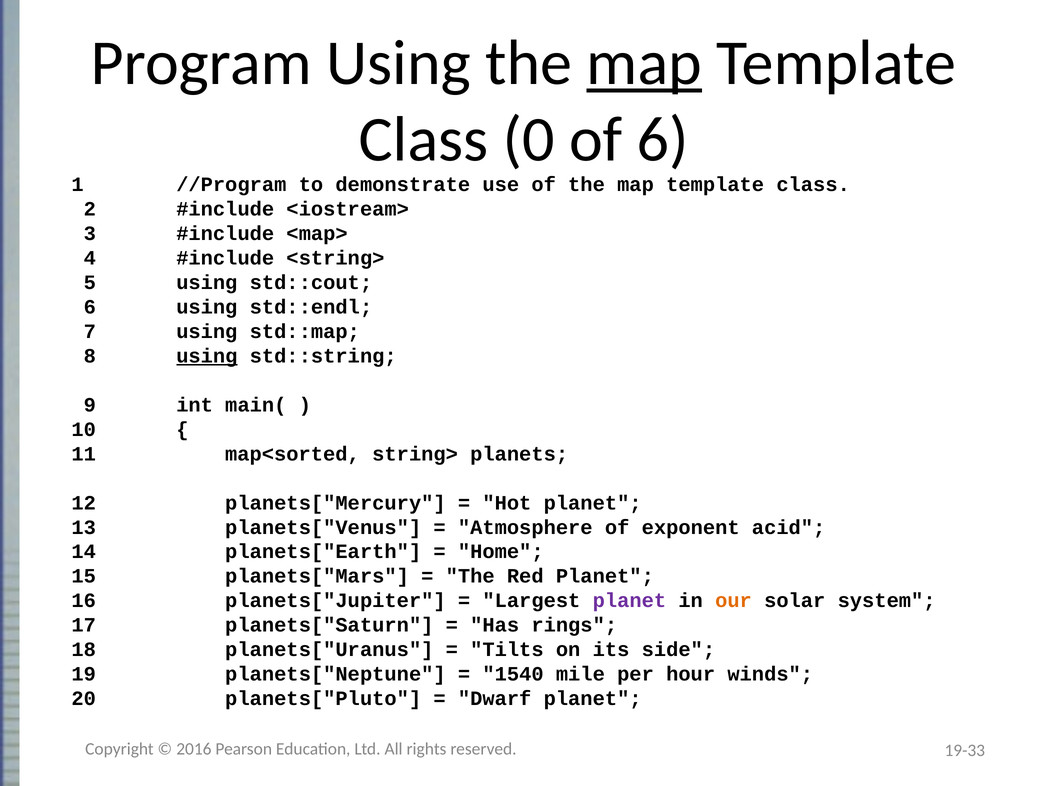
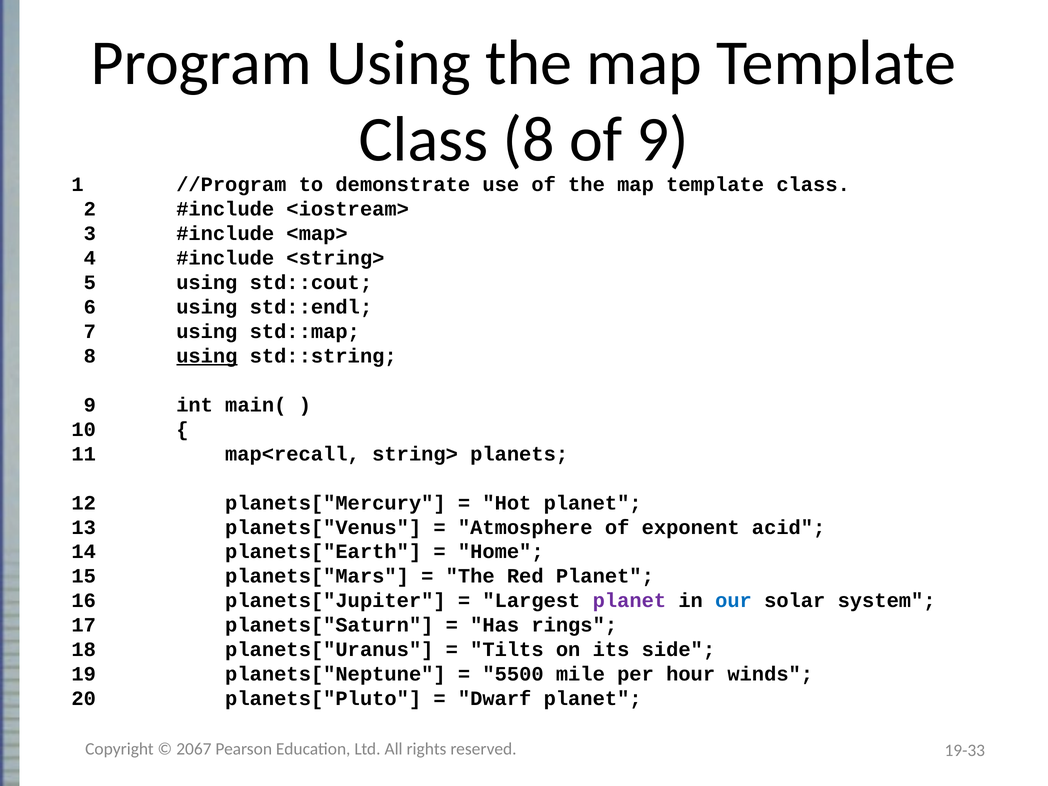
map at (644, 63) underline: present -> none
Class 0: 0 -> 8
of 6: 6 -> 9
map<sorted: map<sorted -> map<recall
our colour: orange -> blue
1540: 1540 -> 5500
2016: 2016 -> 2067
